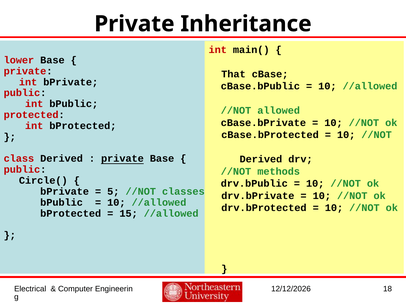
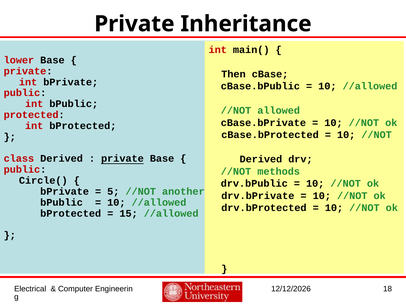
That: That -> Then
classes: classes -> another
